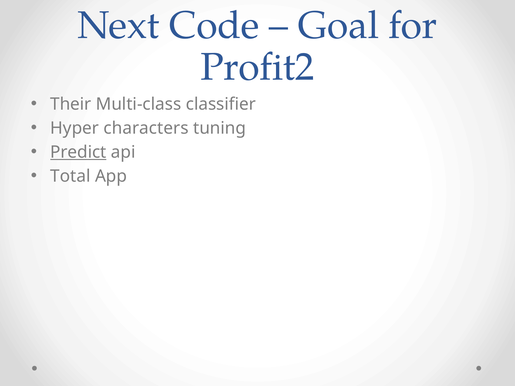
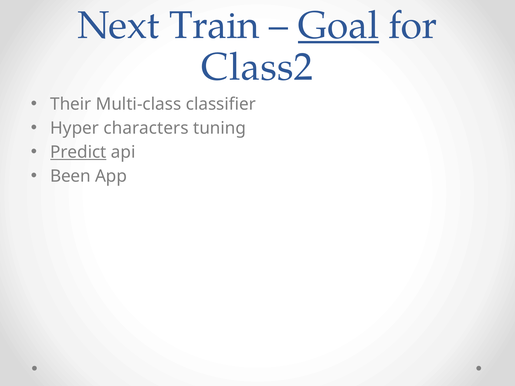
Code: Code -> Train
Goal underline: none -> present
Profit2: Profit2 -> Class2
Total: Total -> Been
